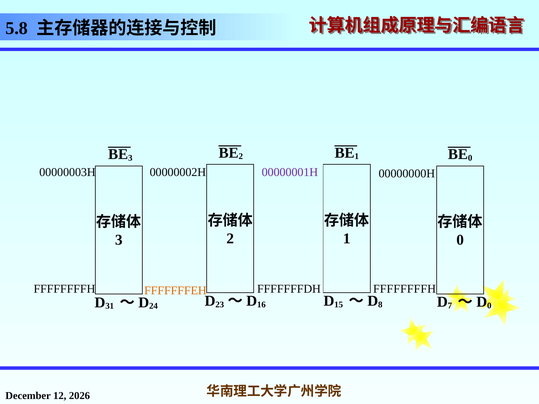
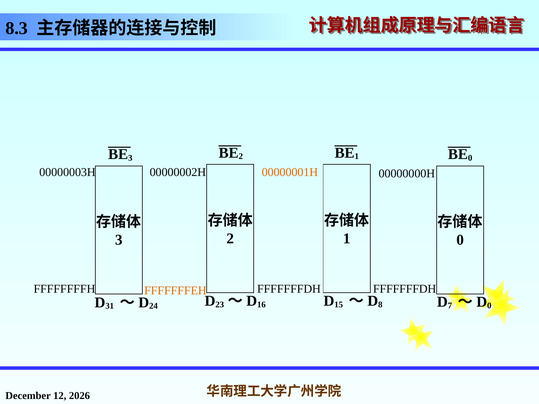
5.8: 5.8 -> 8.3
00000001H colour: purple -> orange
FFFFFFFDH FFFFFFFFH: FFFFFFFFH -> FFFFFFFDH
